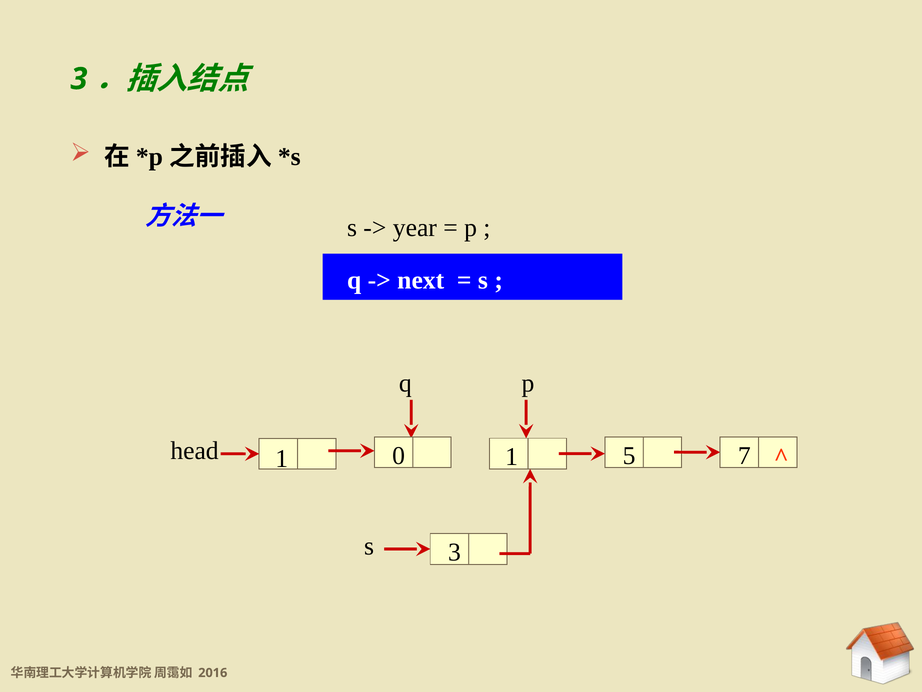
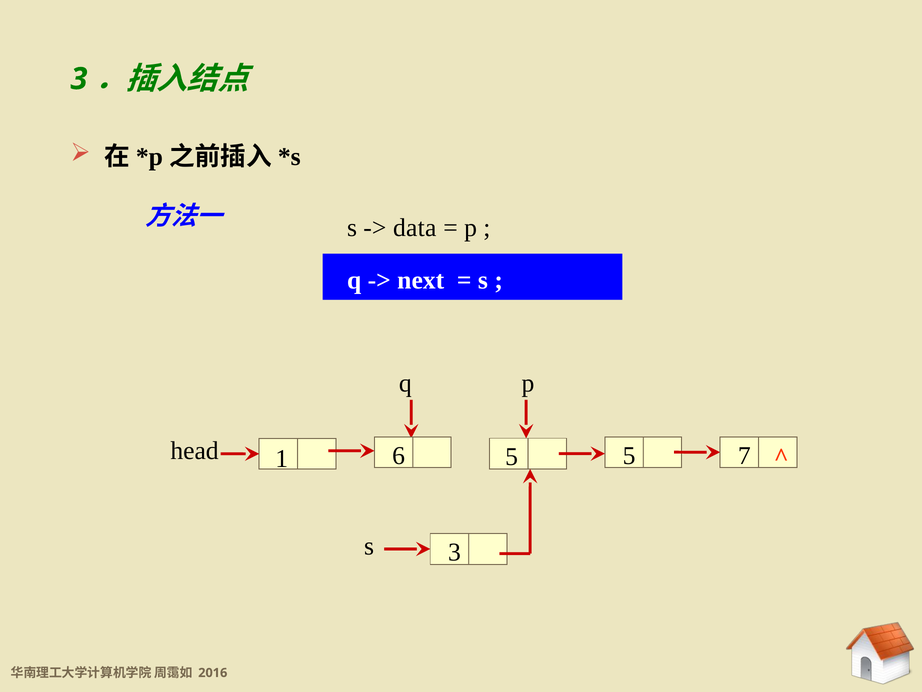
year: year -> data
head 1: 1 -> 5
0: 0 -> 6
